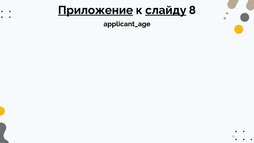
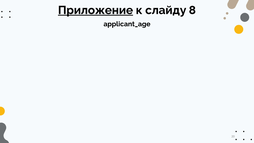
слайду underline: present -> none
